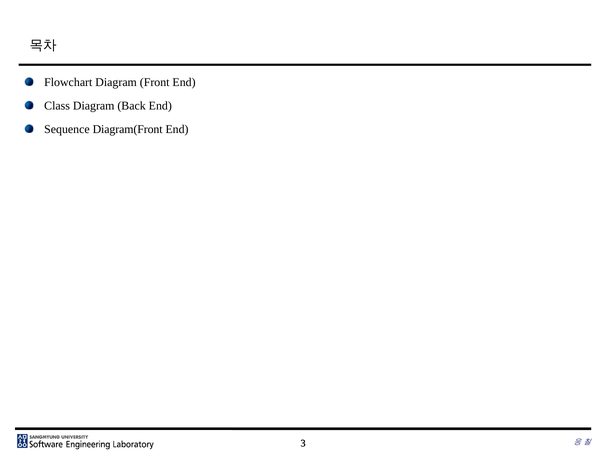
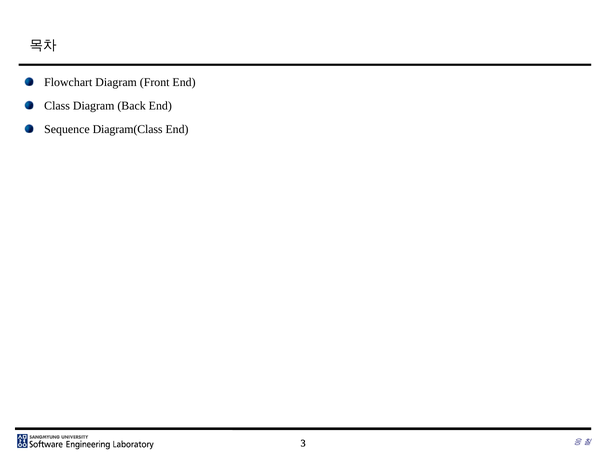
Diagram(Front: Diagram(Front -> Diagram(Class
